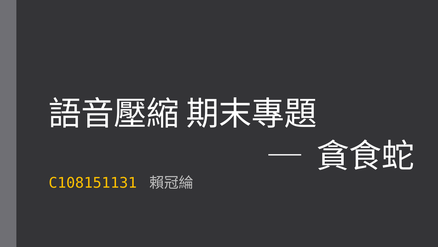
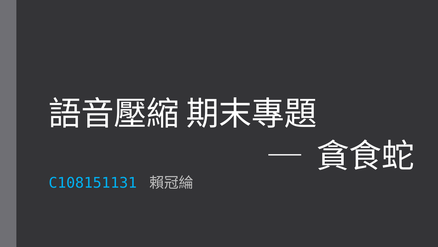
C108151131 colour: yellow -> light blue
